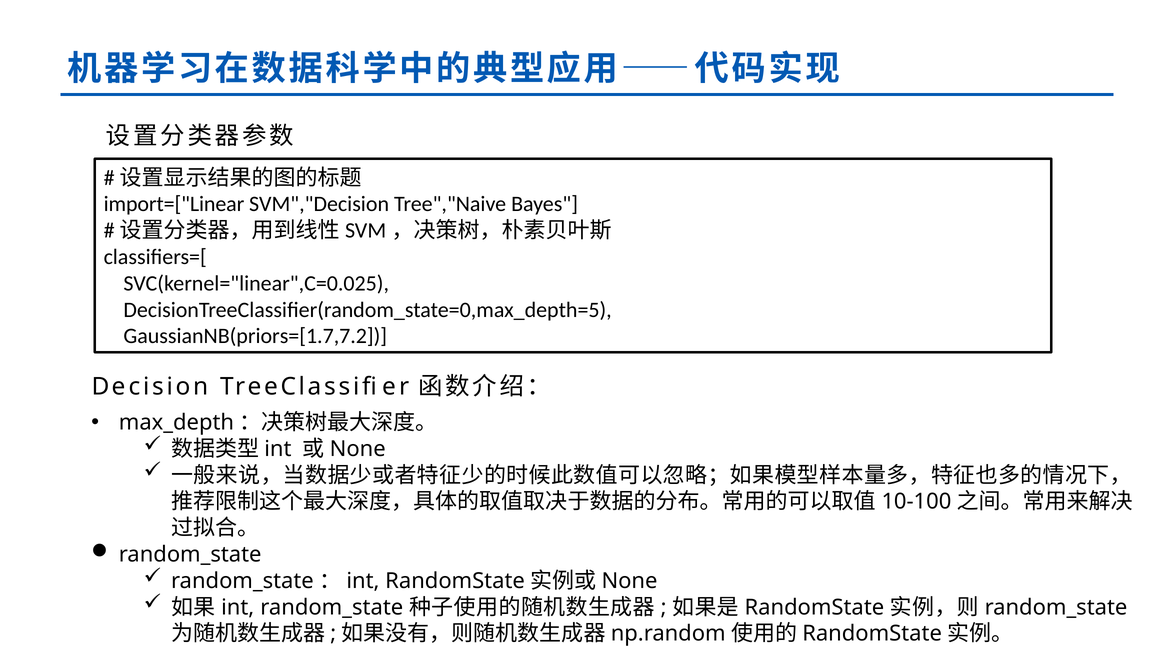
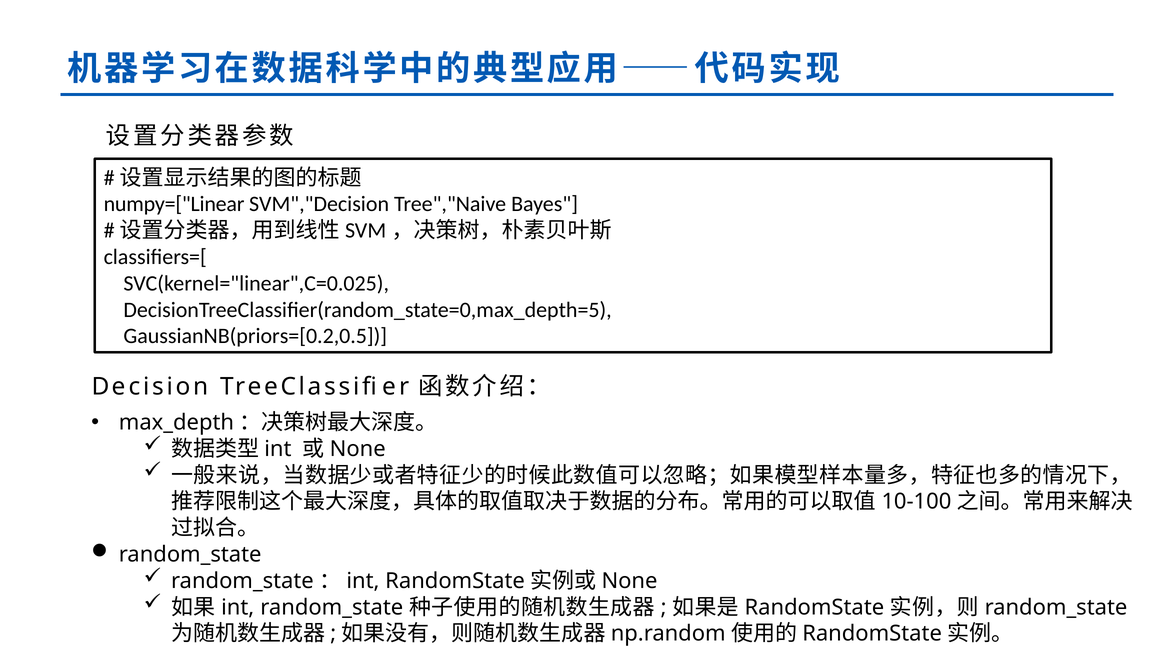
import=["Linear: import=["Linear -> numpy=["Linear
GaussianNB(priors=[1.7,7.2: GaussianNB(priors=[1.7,7.2 -> GaussianNB(priors=[0.2,0.5
